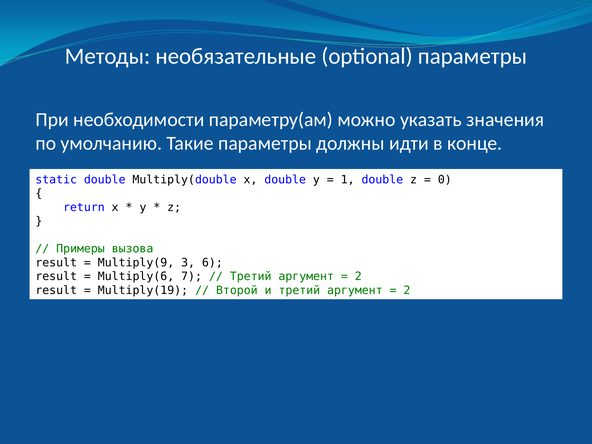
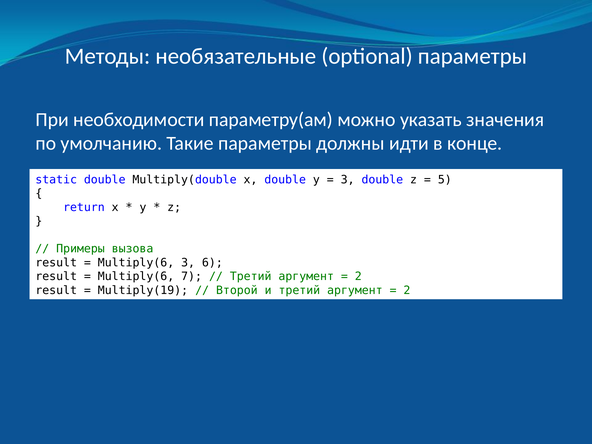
1 at (348, 180): 1 -> 3
0: 0 -> 5
Multiply(9 at (136, 263): Multiply(9 -> Multiply(6
